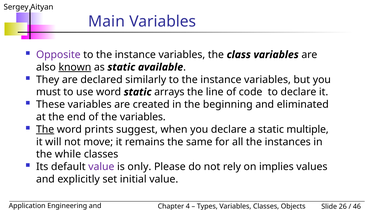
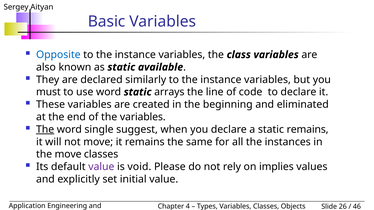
Main: Main -> Basic
Opposite colour: purple -> blue
known underline: present -> none
prints: prints -> single
static multiple: multiple -> remains
the while: while -> move
only: only -> void
